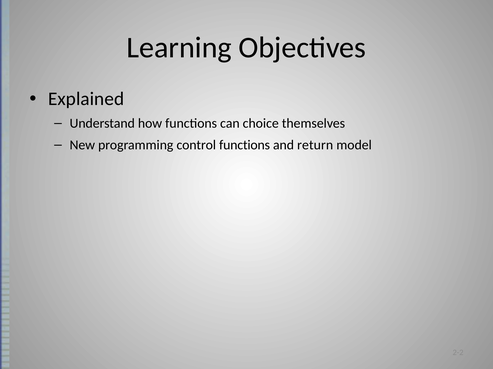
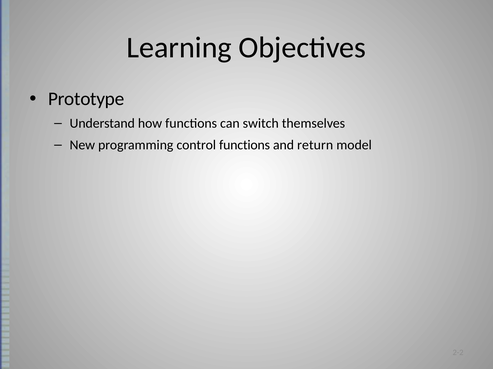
Explained: Explained -> Prototype
choice: choice -> switch
